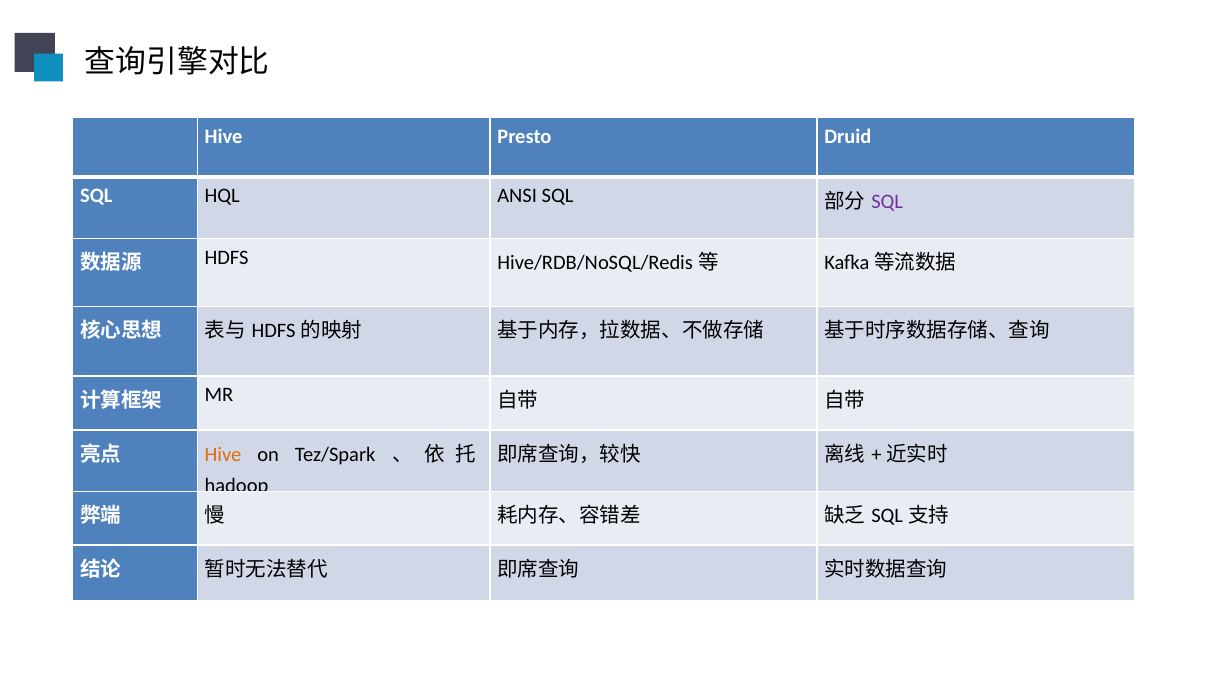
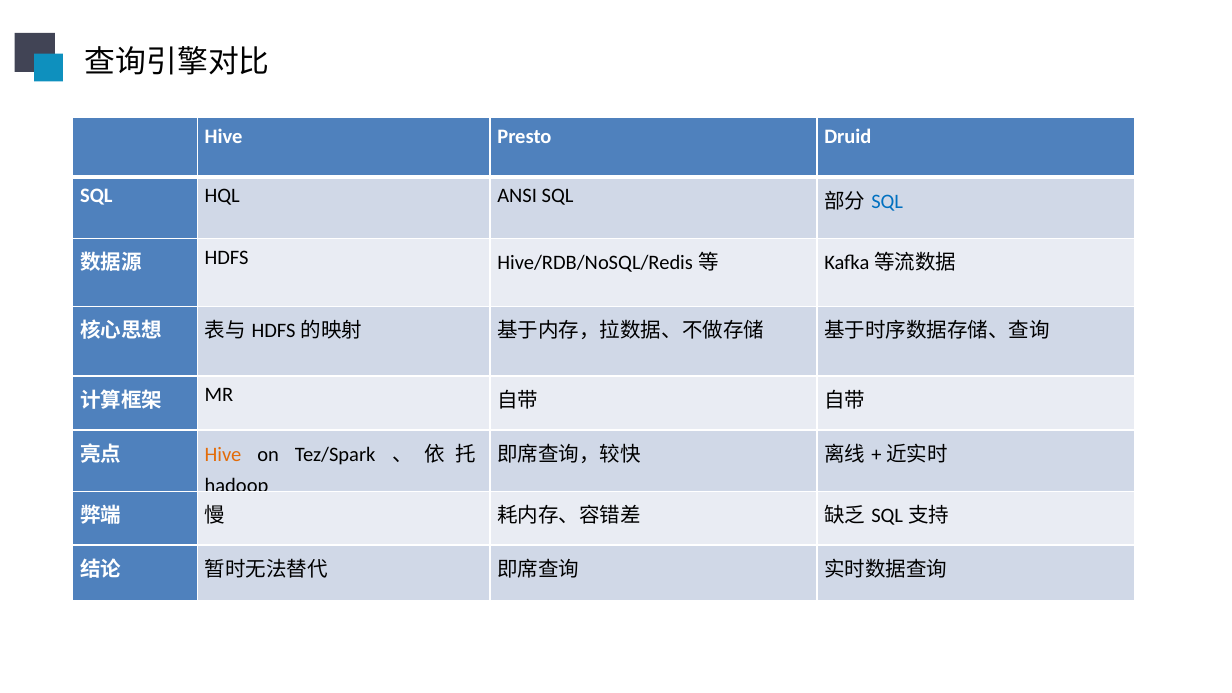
SQL at (887, 202) colour: purple -> blue
